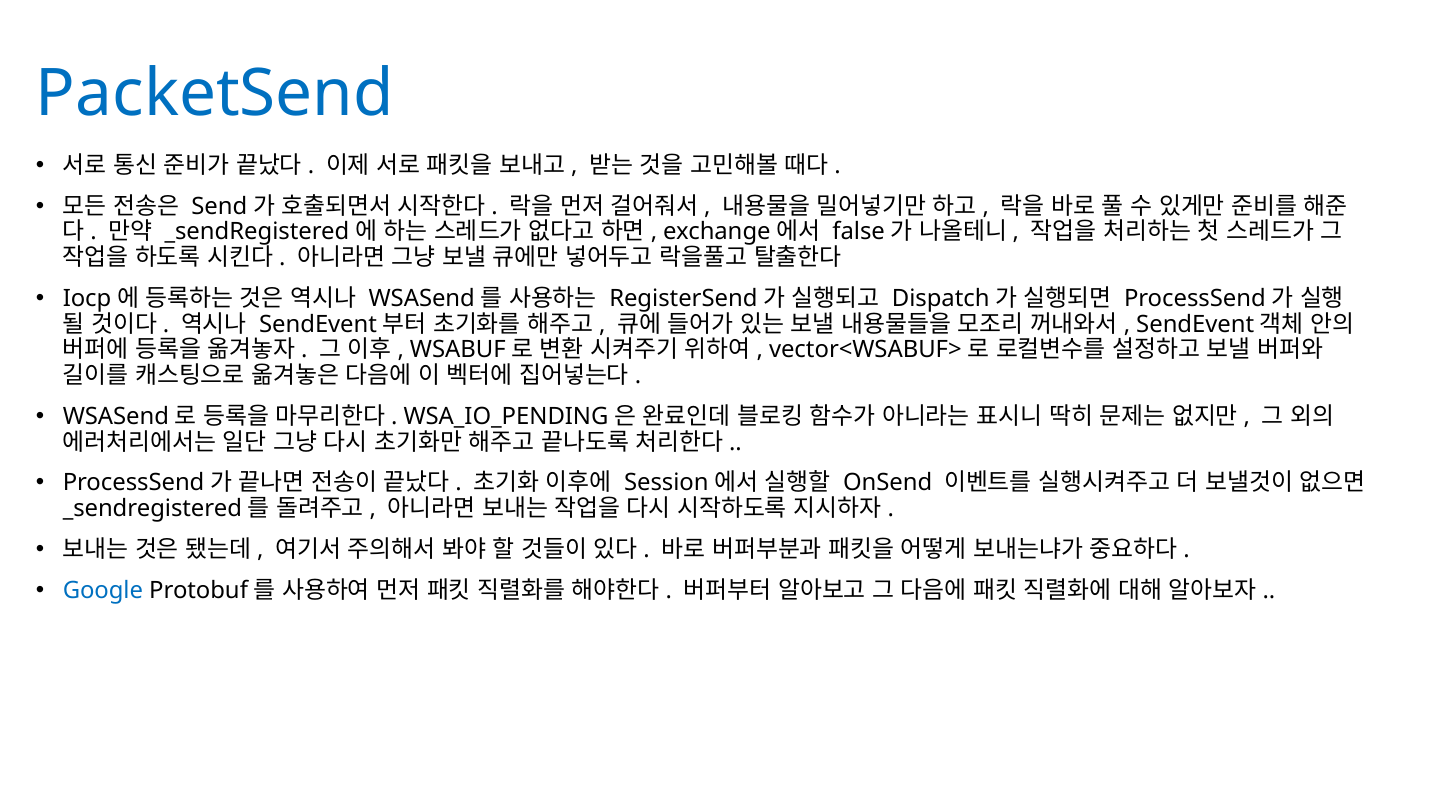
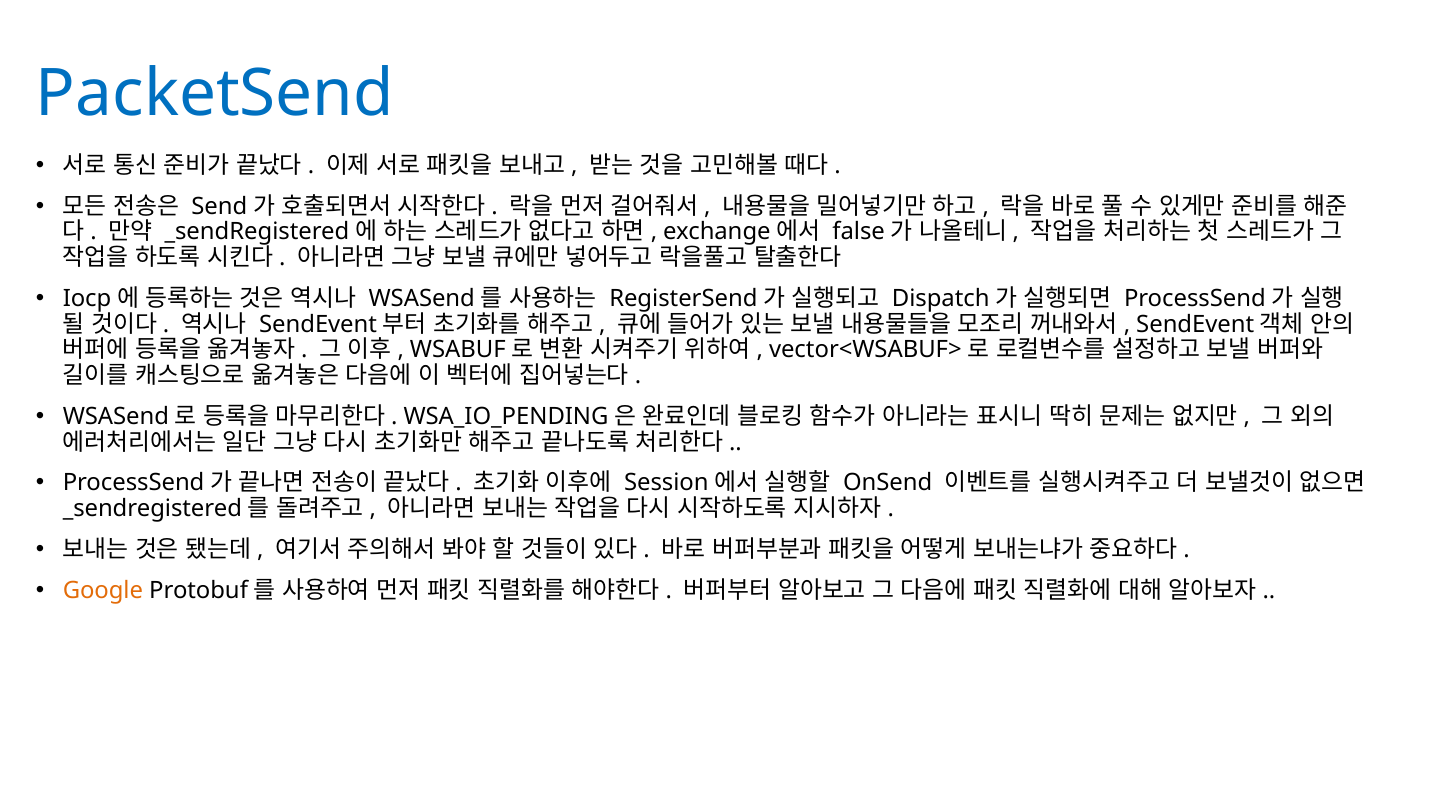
Google colour: blue -> orange
